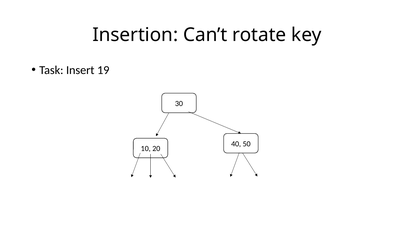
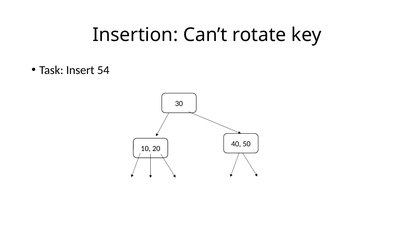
19: 19 -> 54
